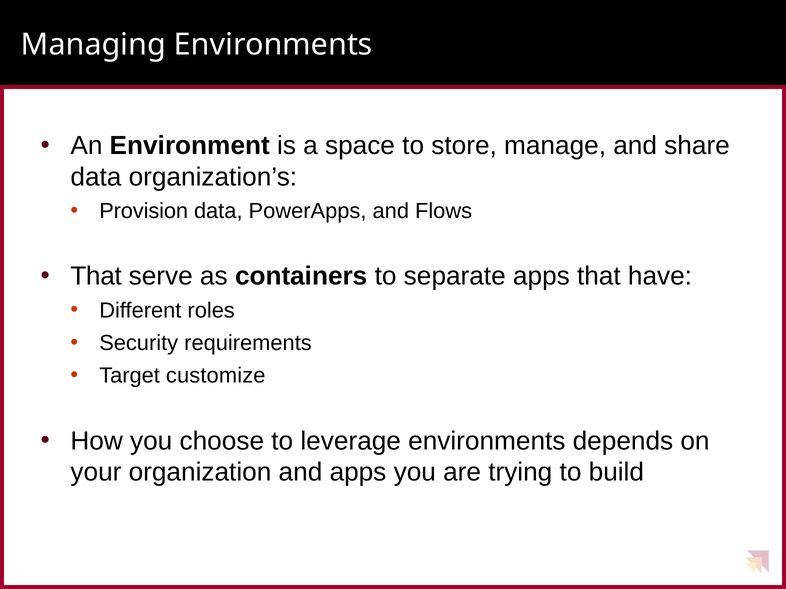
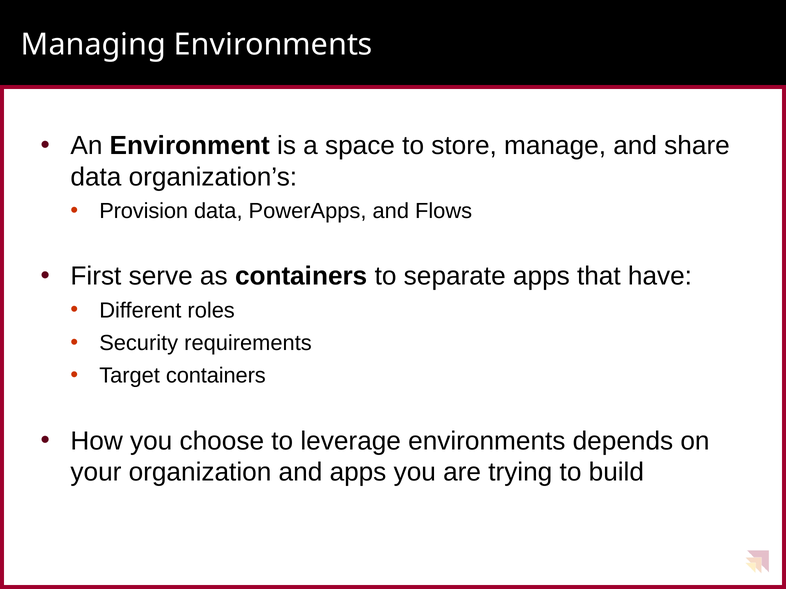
That at (96, 277): That -> First
Target customize: customize -> containers
